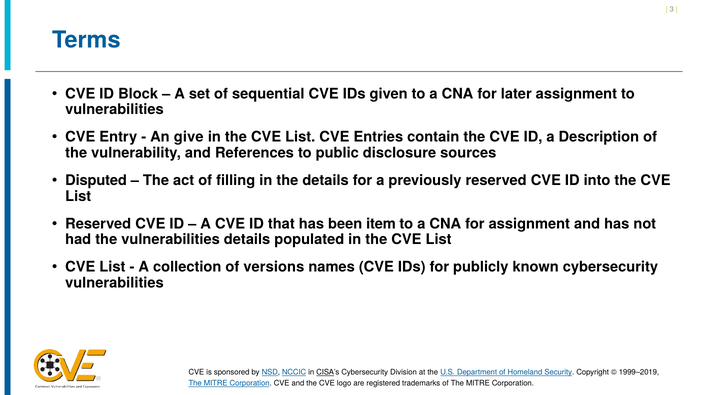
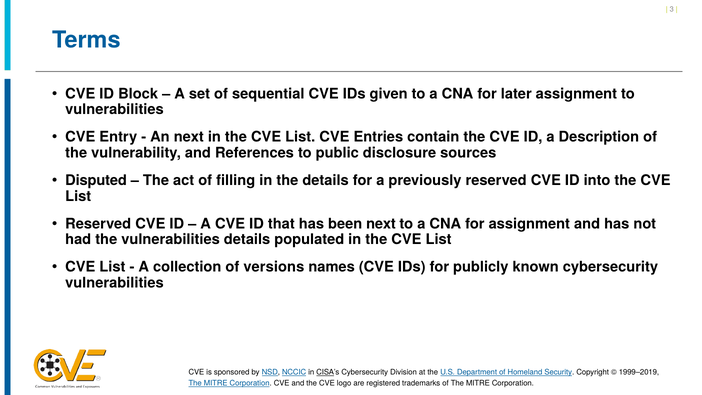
An give: give -> next
been item: item -> next
